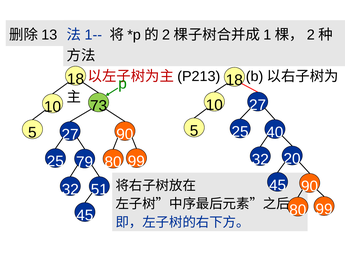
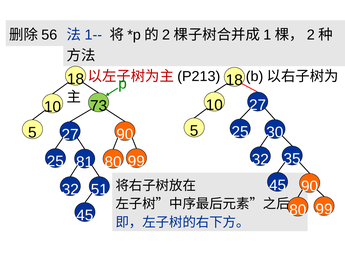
13: 13 -> 56
40: 40 -> 30
20: 20 -> 35
79: 79 -> 81
